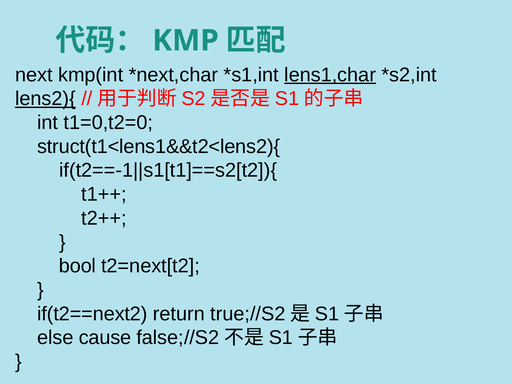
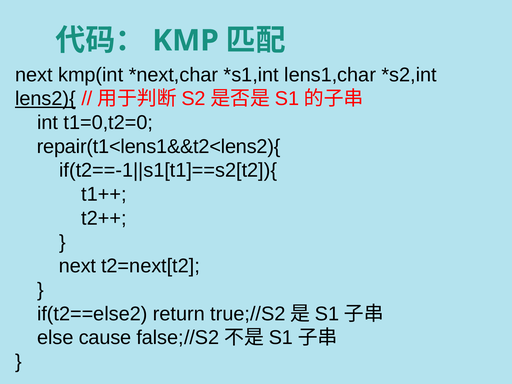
lens1,char underline: present -> none
struct(t1<lens1&&t2<lens2){: struct(t1<lens1&&t2<lens2){ -> repair(t1<lens1&&t2<lens2){
bool at (77, 266): bool -> next
if(t2==next2: if(t2==next2 -> if(t2==else2
